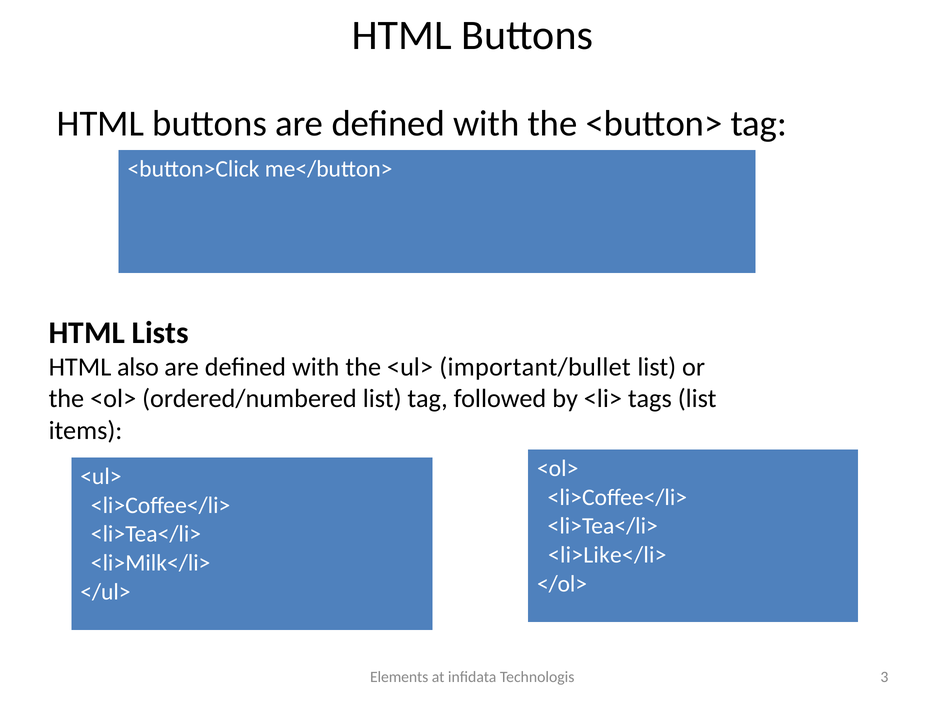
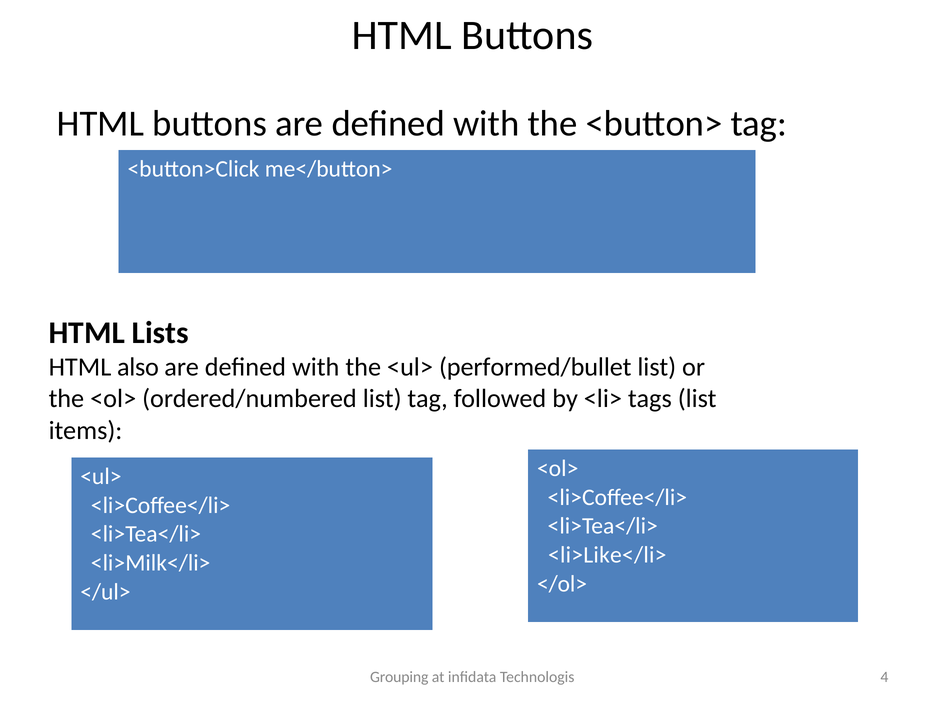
important/bullet: important/bullet -> performed/bullet
Elements: Elements -> Grouping
3: 3 -> 4
